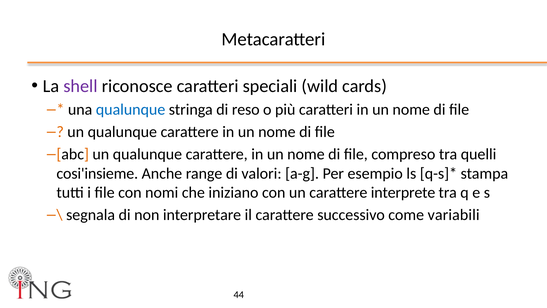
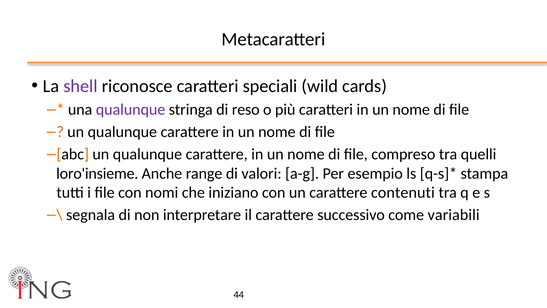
qualunque at (131, 110) colour: blue -> purple
cosi'insieme: cosi'insieme -> loro'insieme
interprete: interprete -> contenuti
